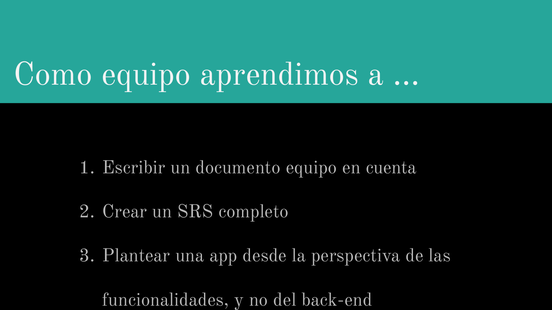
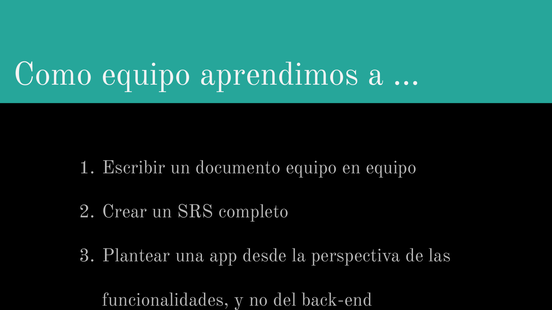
en cuenta: cuenta -> equipo
